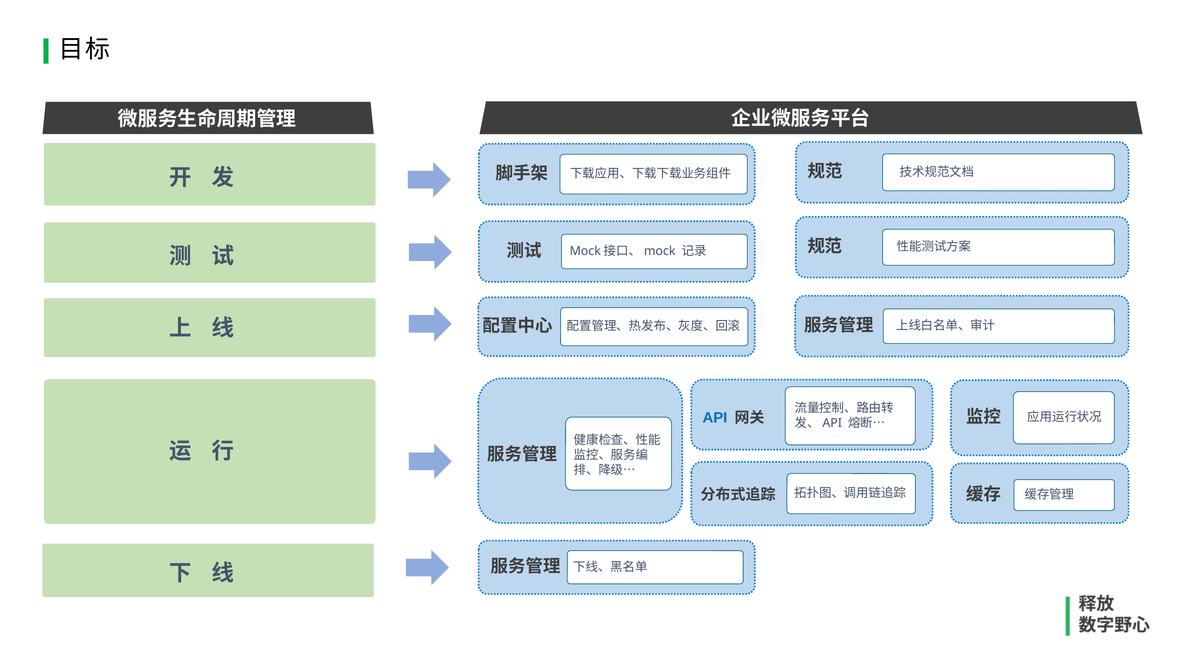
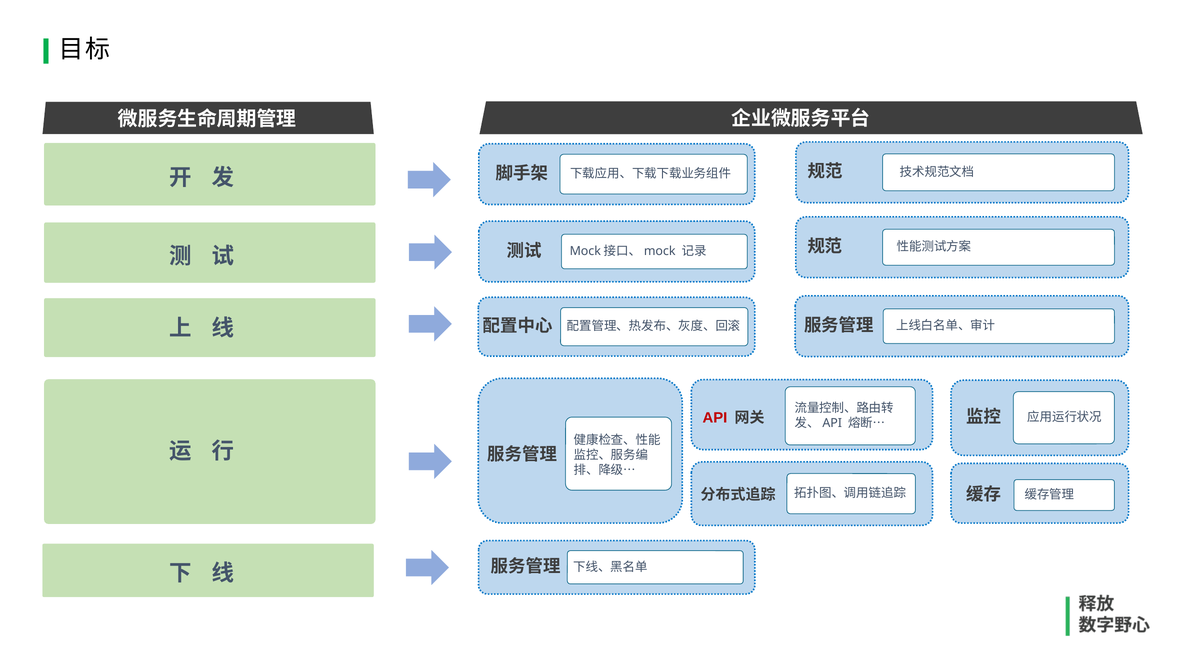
API colour: blue -> red
